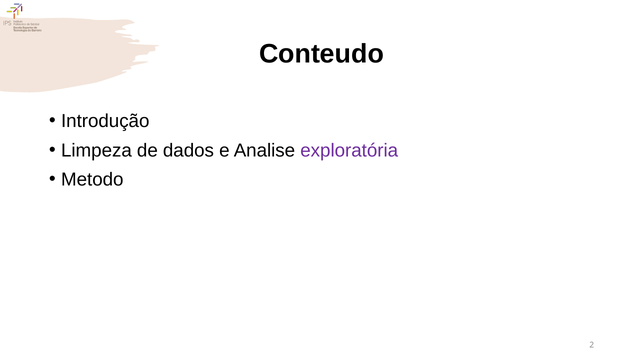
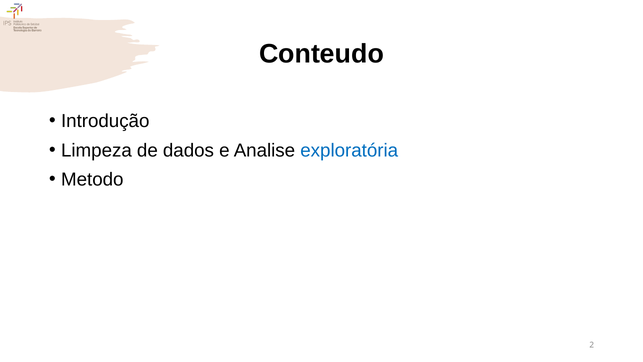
exploratória colour: purple -> blue
